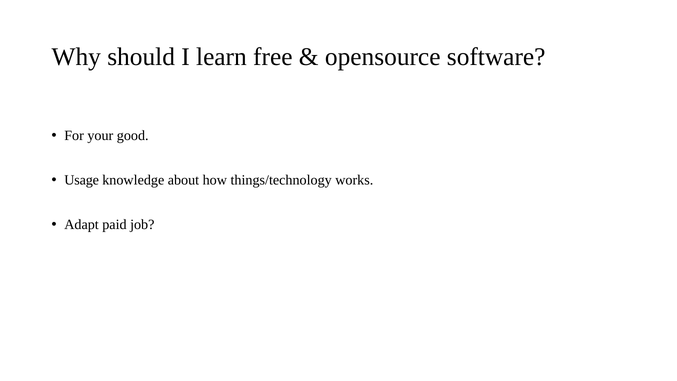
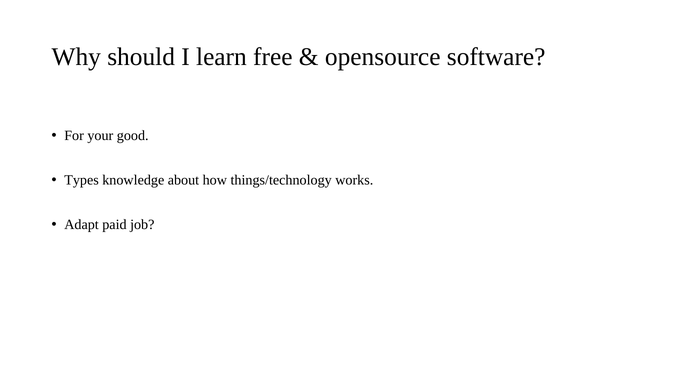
Usage: Usage -> Types
